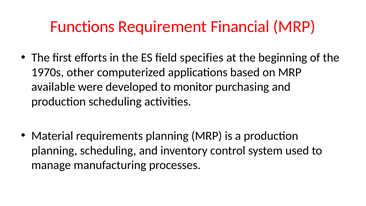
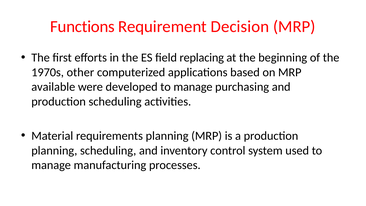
Financial: Financial -> Decision
specifies: specifies -> replacing
developed to monitor: monitor -> manage
